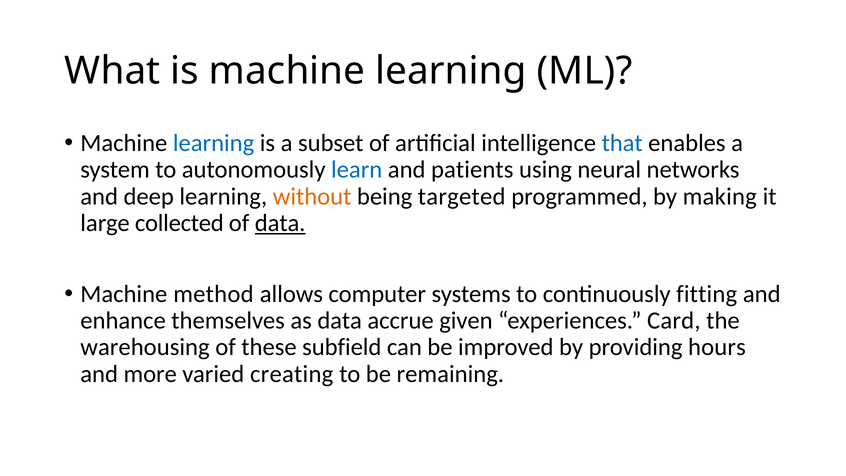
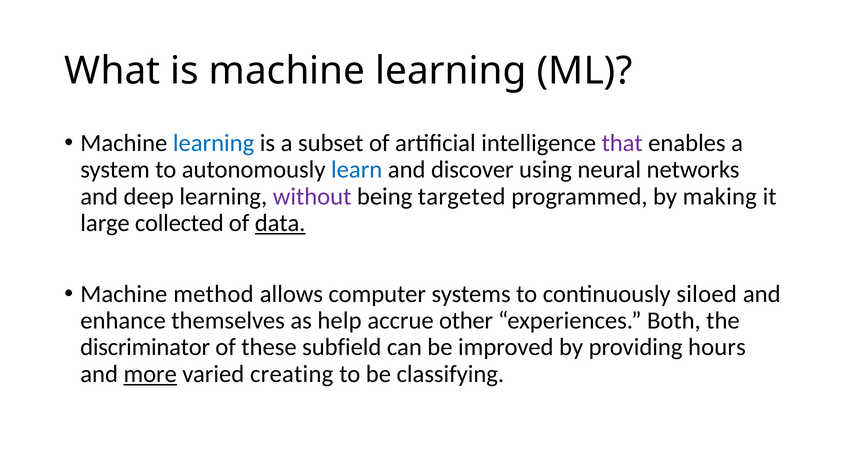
that colour: blue -> purple
patients: patients -> discover
without colour: orange -> purple
fitting: fitting -> siloed
as data: data -> help
given: given -> other
Card: Card -> Both
warehousing: warehousing -> discriminator
more underline: none -> present
remaining: remaining -> classifying
